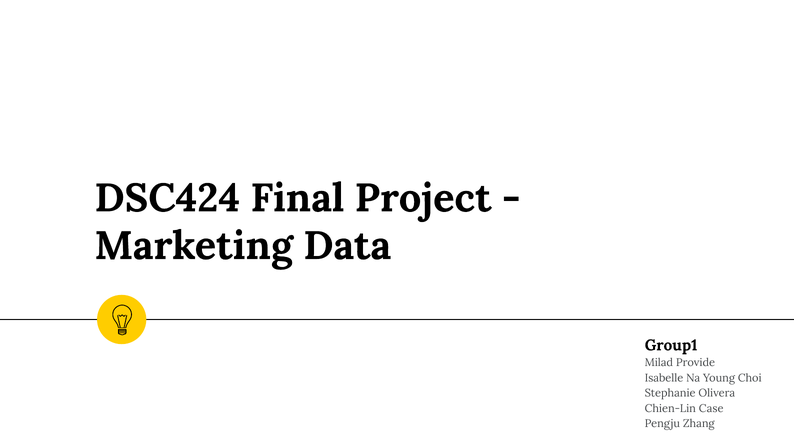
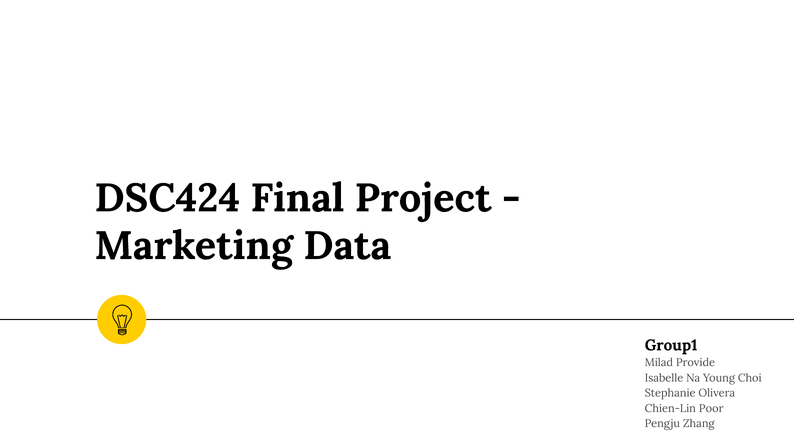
Case: Case -> Poor
